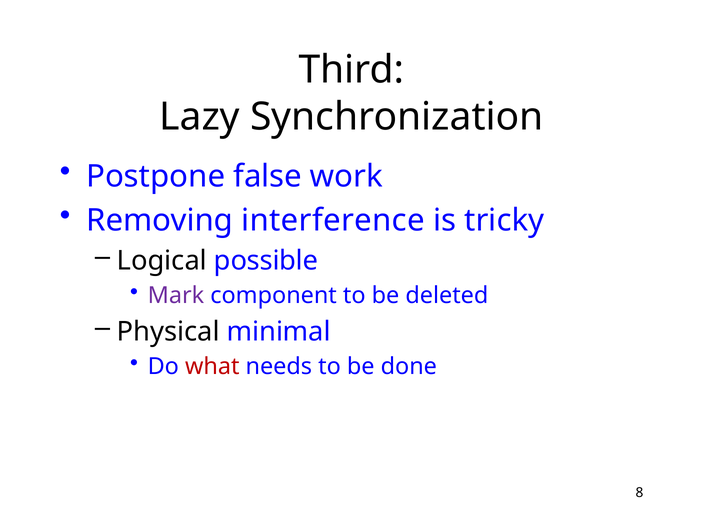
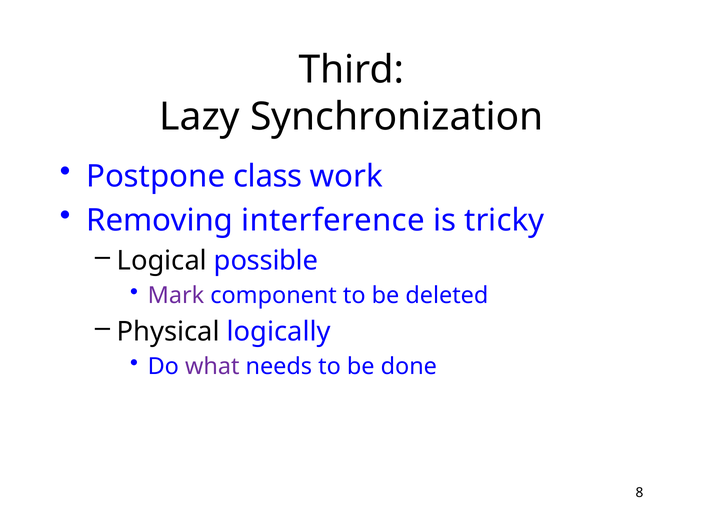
false: false -> class
minimal: minimal -> logically
what colour: red -> purple
